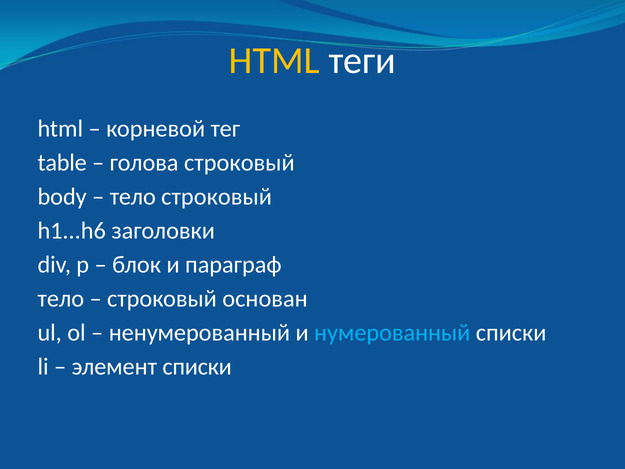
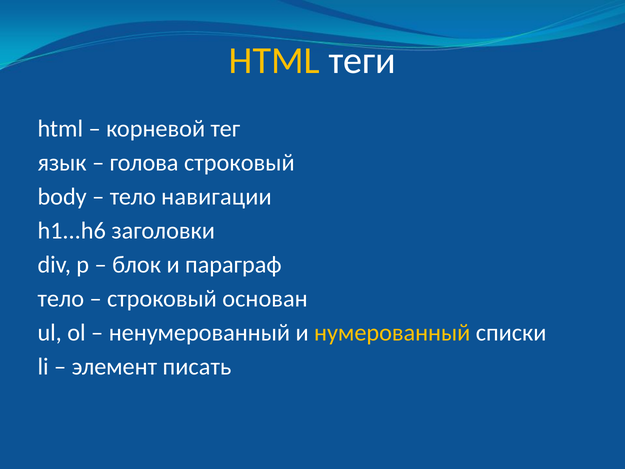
table: table -> язык
тело строковый: строковый -> навигации
нумерованный colour: light blue -> yellow
элемент списки: списки -> писать
